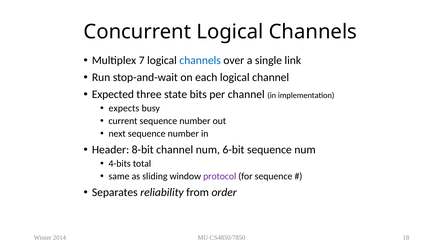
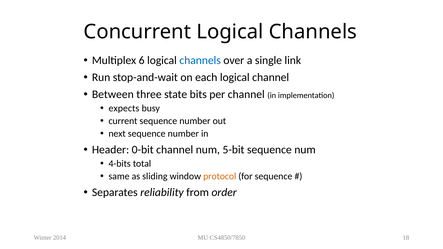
7: 7 -> 6
Expected: Expected -> Between
8-bit: 8-bit -> 0-bit
6-bit: 6-bit -> 5-bit
protocol colour: purple -> orange
